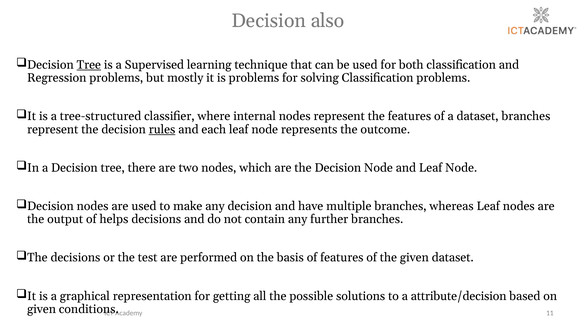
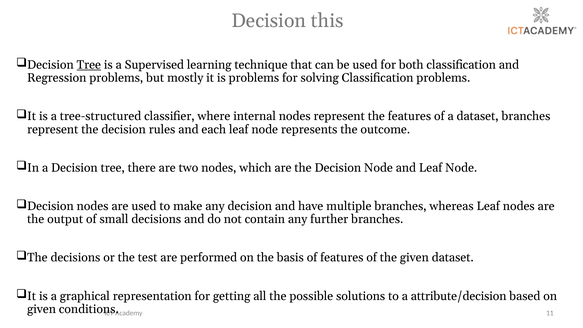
also: also -> this
rules underline: present -> none
helps: helps -> small
